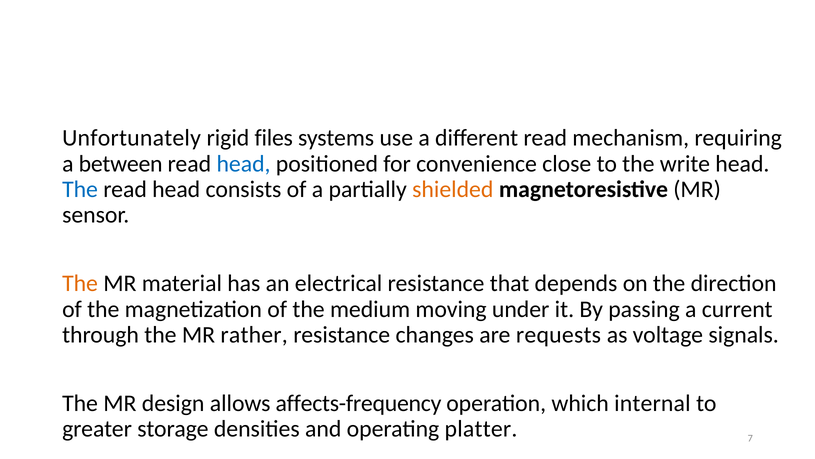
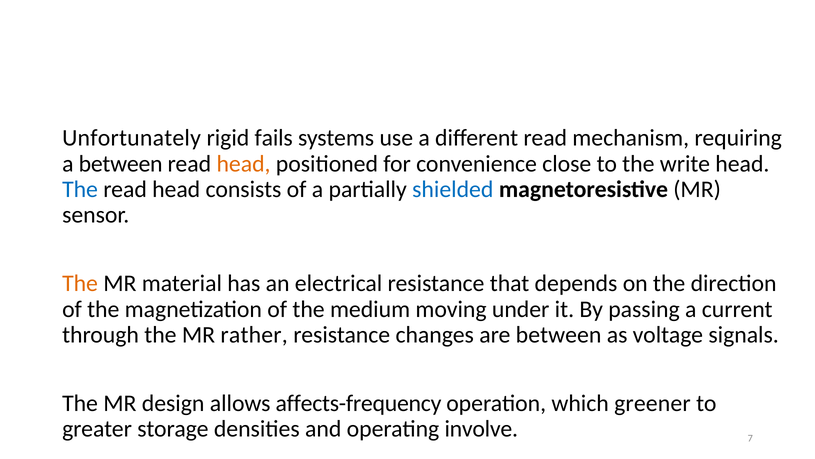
files: files -> fails
head at (244, 163) colour: blue -> orange
shielded colour: orange -> blue
are requests: requests -> between
internal: internal -> greener
platter: platter -> involve
